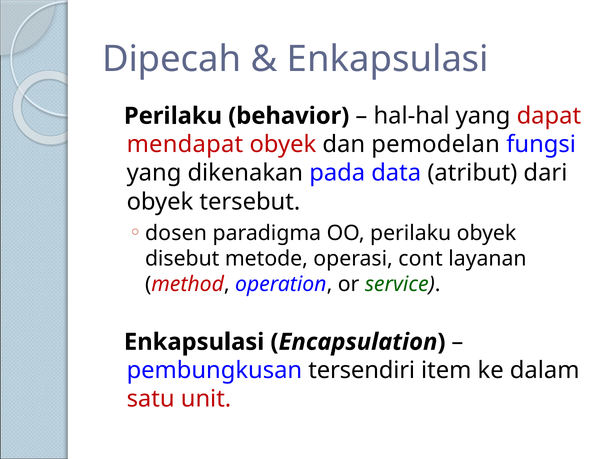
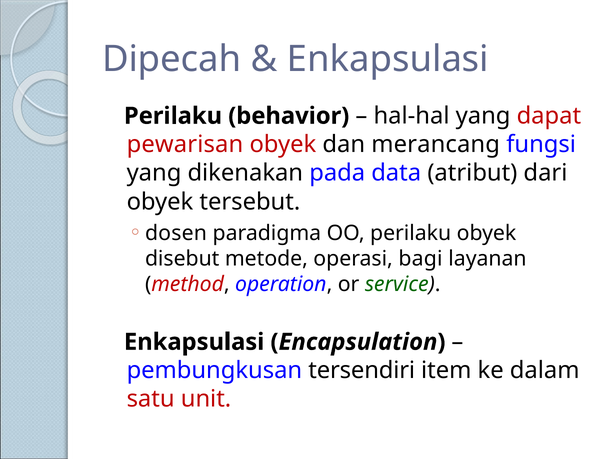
mendapat: mendapat -> pewarisan
pemodelan: pemodelan -> merancang
cont: cont -> bagi
